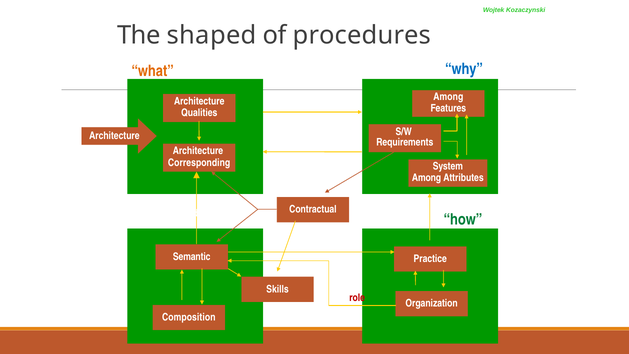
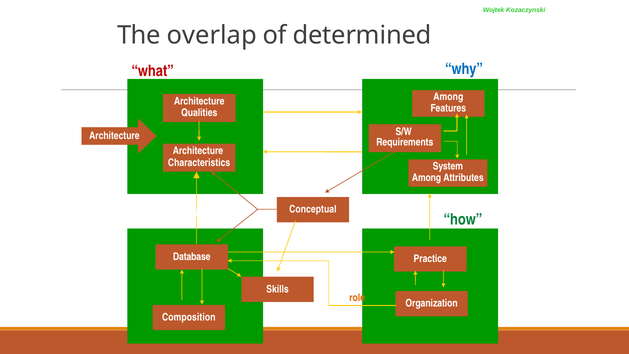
shaped: shaped -> overlap
procedures: procedures -> determined
what colour: orange -> red
Corresponding: Corresponding -> Characteristics
Contractual: Contractual -> Conceptual
Semantic: Semantic -> Database
role colour: red -> orange
